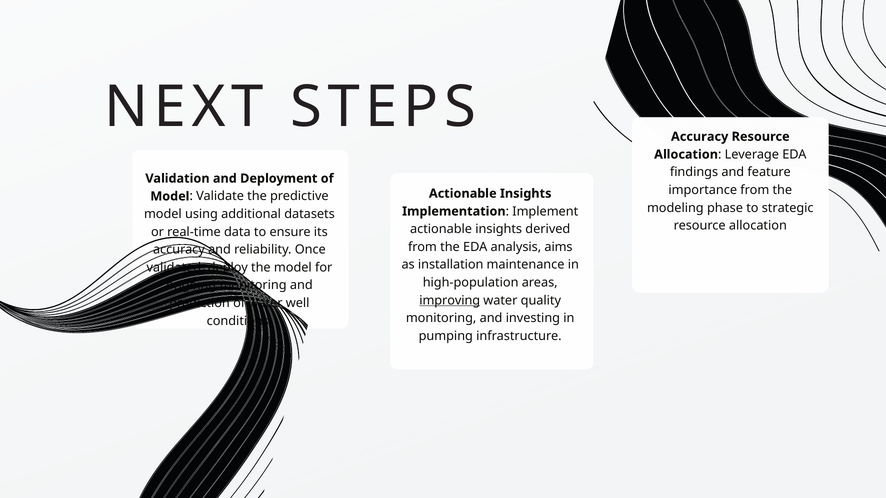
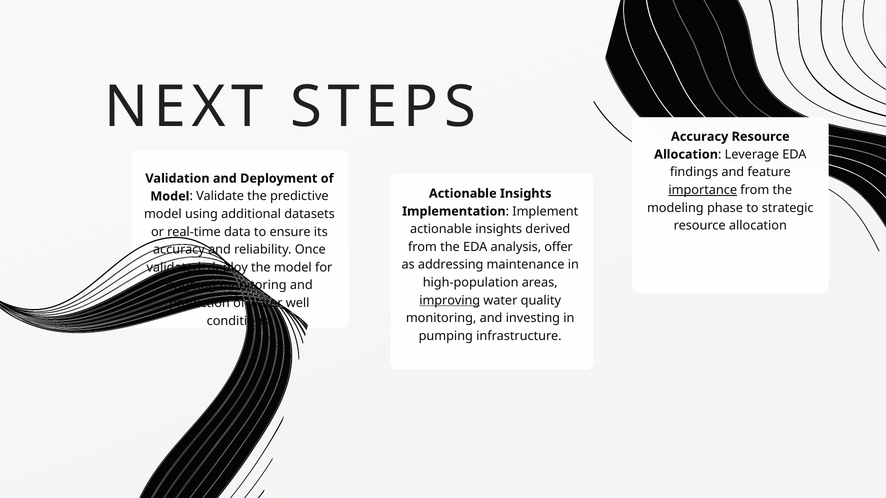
importance underline: none -> present
aims: aims -> offer
installation: installation -> addressing
